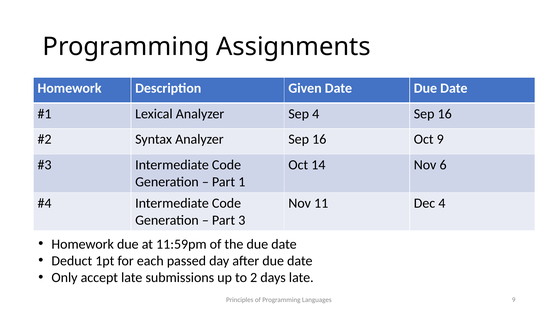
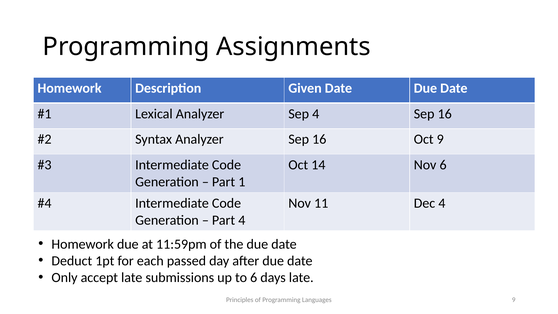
Part 3: 3 -> 4
to 2: 2 -> 6
